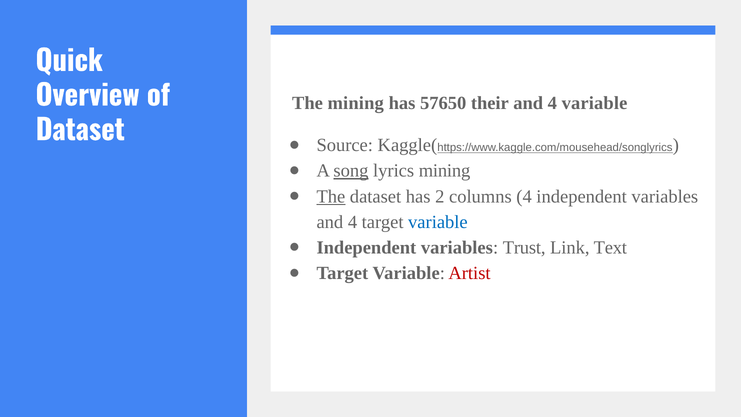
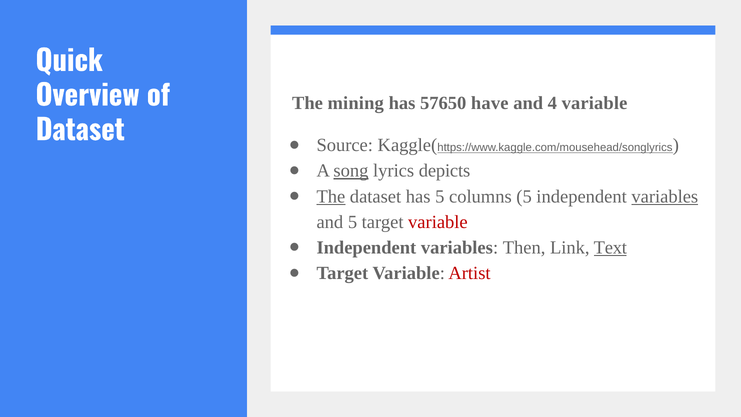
their: their -> have
lyrics mining: mining -> depicts
has 2: 2 -> 5
columns 4: 4 -> 5
variables at (665, 196) underline: none -> present
4 at (353, 222): 4 -> 5
variable at (438, 222) colour: blue -> red
Trust: Trust -> Then
Text underline: none -> present
